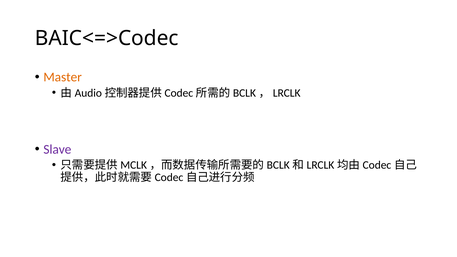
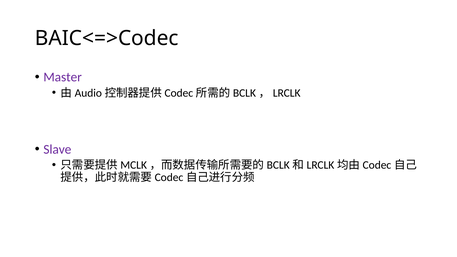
Master colour: orange -> purple
